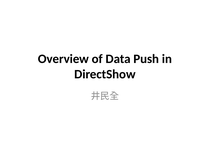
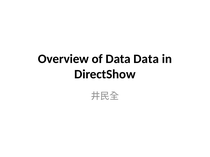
Data Push: Push -> Data
